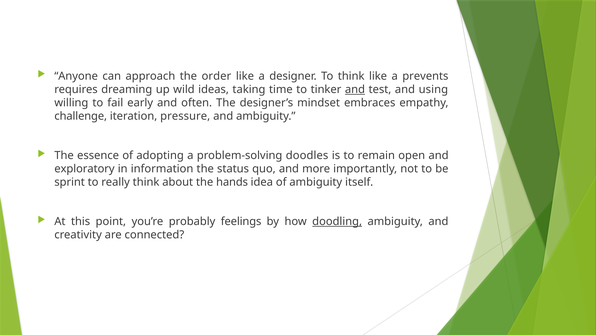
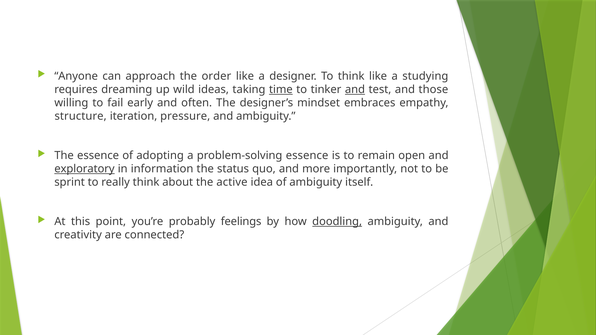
prevents: prevents -> studying
time underline: none -> present
using: using -> those
challenge: challenge -> structure
problem-solving doodles: doodles -> essence
exploratory underline: none -> present
hands: hands -> active
